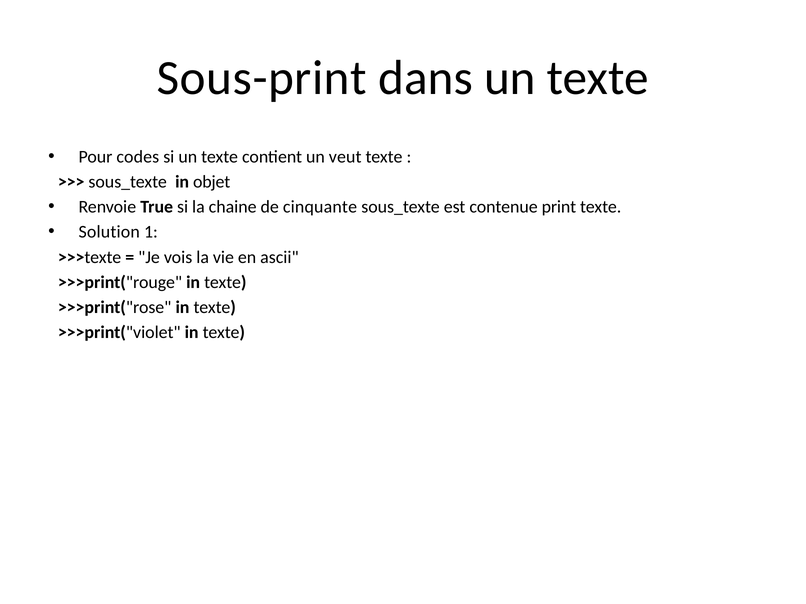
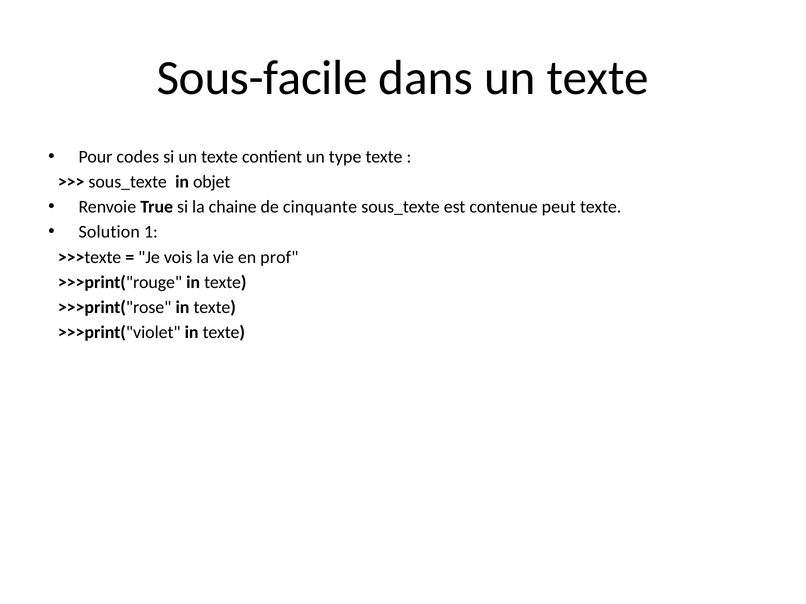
Sous-print: Sous-print -> Sous-facile
veut: veut -> type
print: print -> peut
ascii: ascii -> prof
